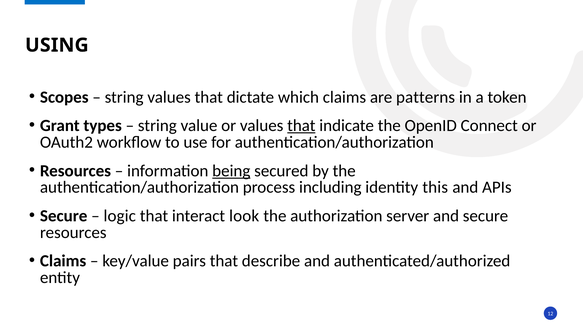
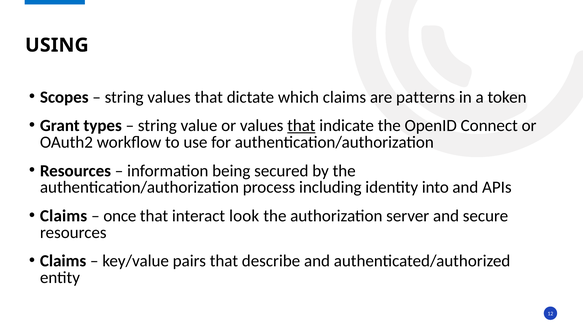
being underline: present -> none
this: this -> into
Secure at (64, 216): Secure -> Claims
logic: logic -> once
